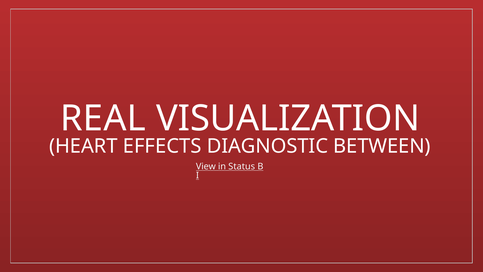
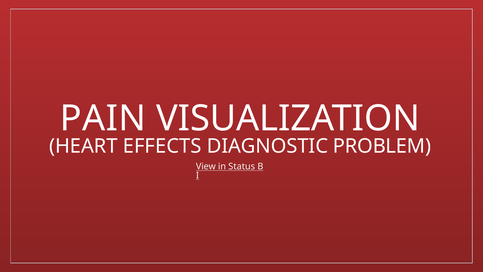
REAL: REAL -> PAIN
BETWEEN: BETWEEN -> PROBLEM
